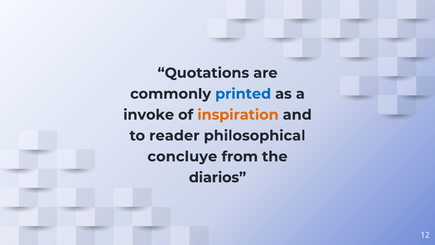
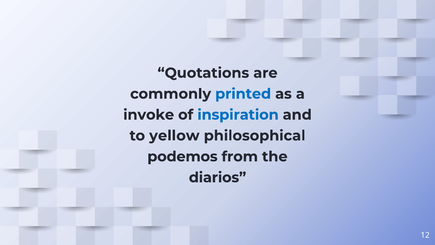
inspiration colour: orange -> blue
reader: reader -> yellow
concluye: concluye -> podemos
